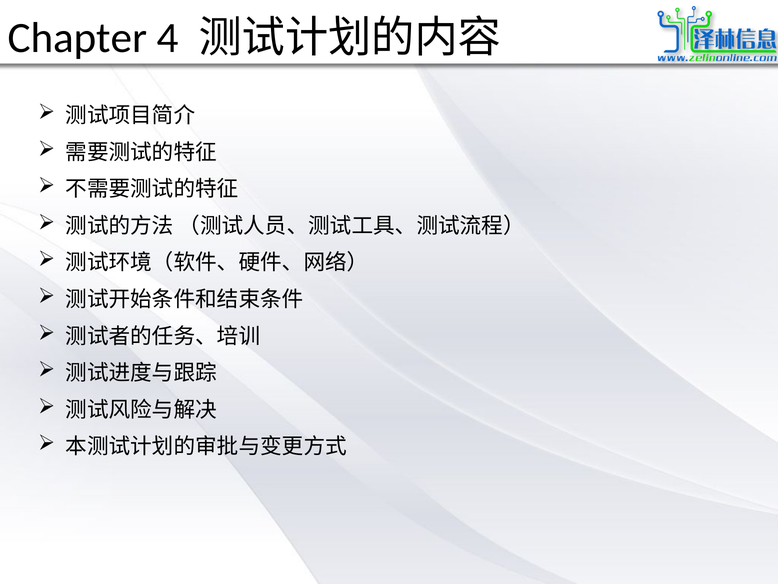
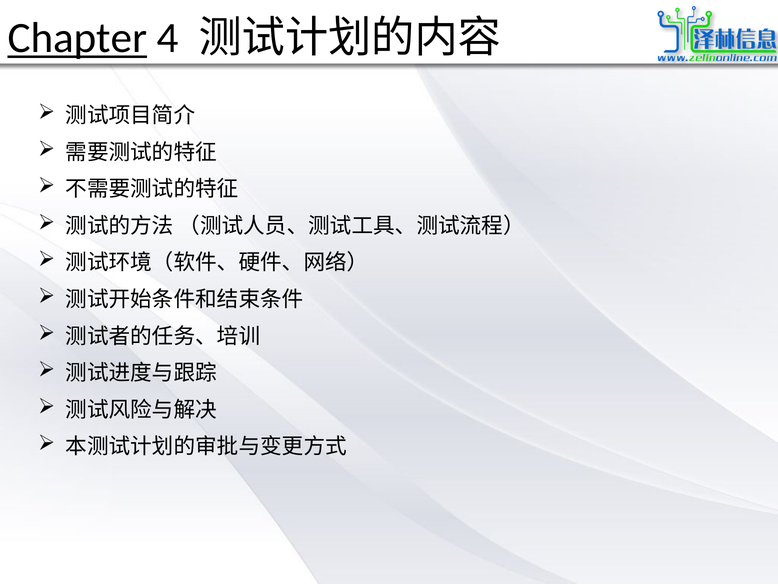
Chapter underline: none -> present
